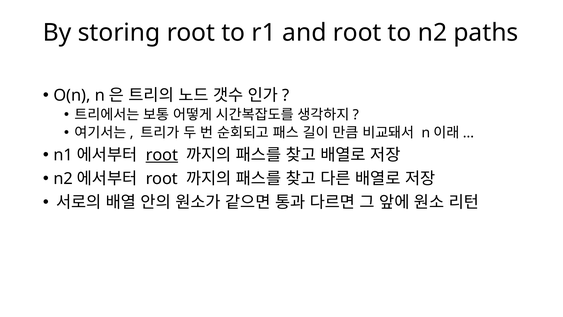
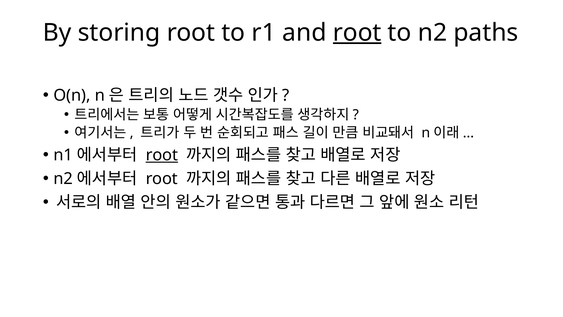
root at (357, 33) underline: none -> present
